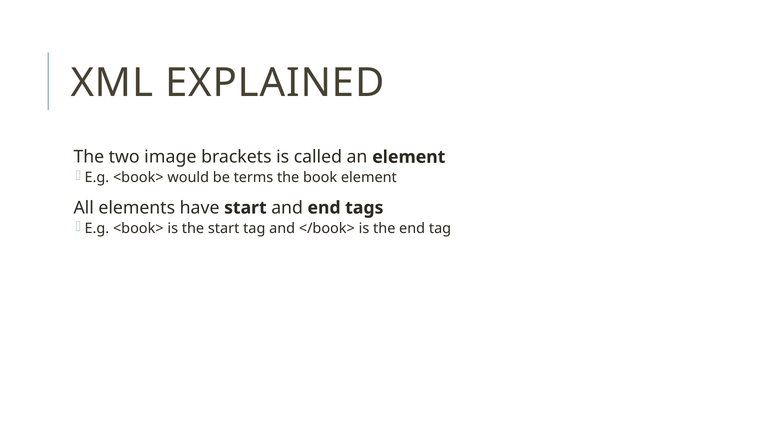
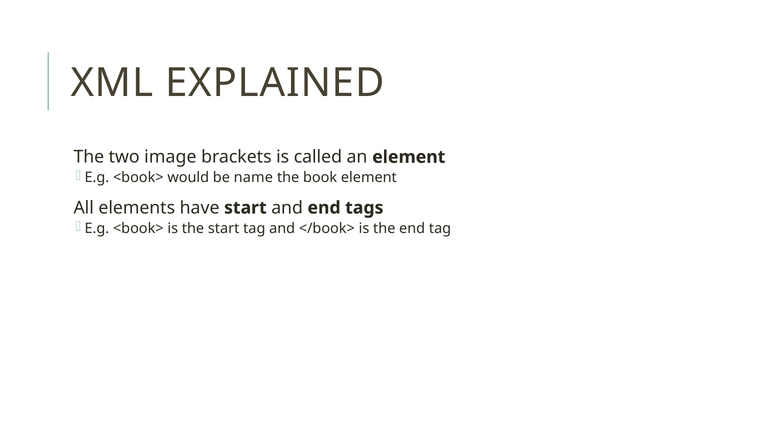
terms: terms -> name
